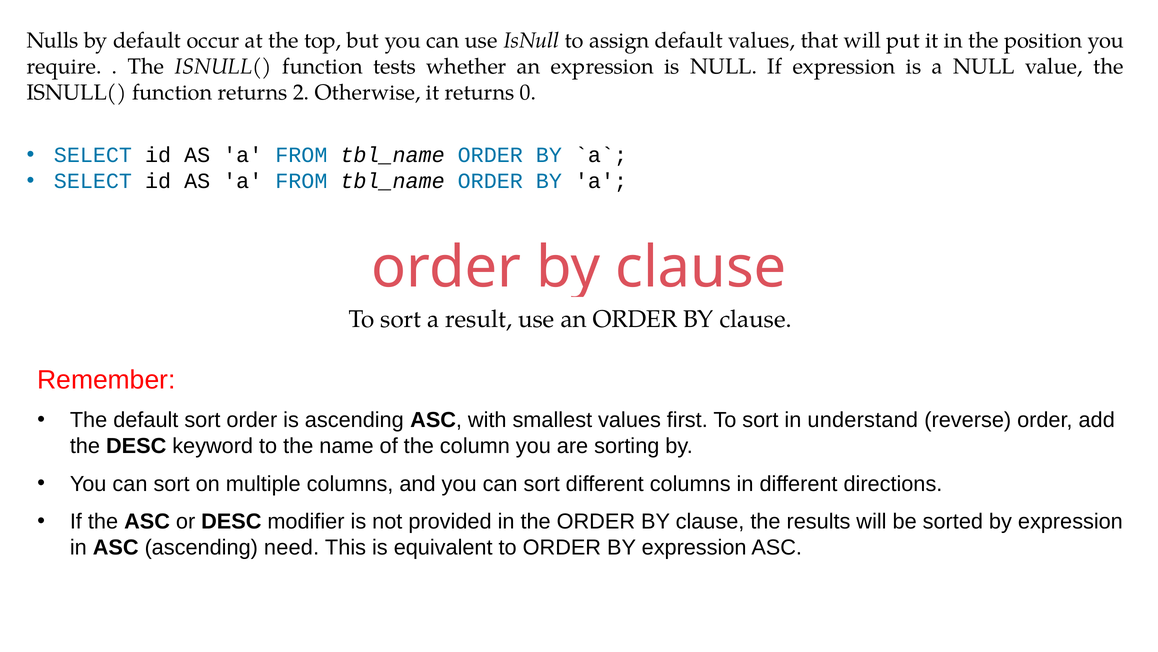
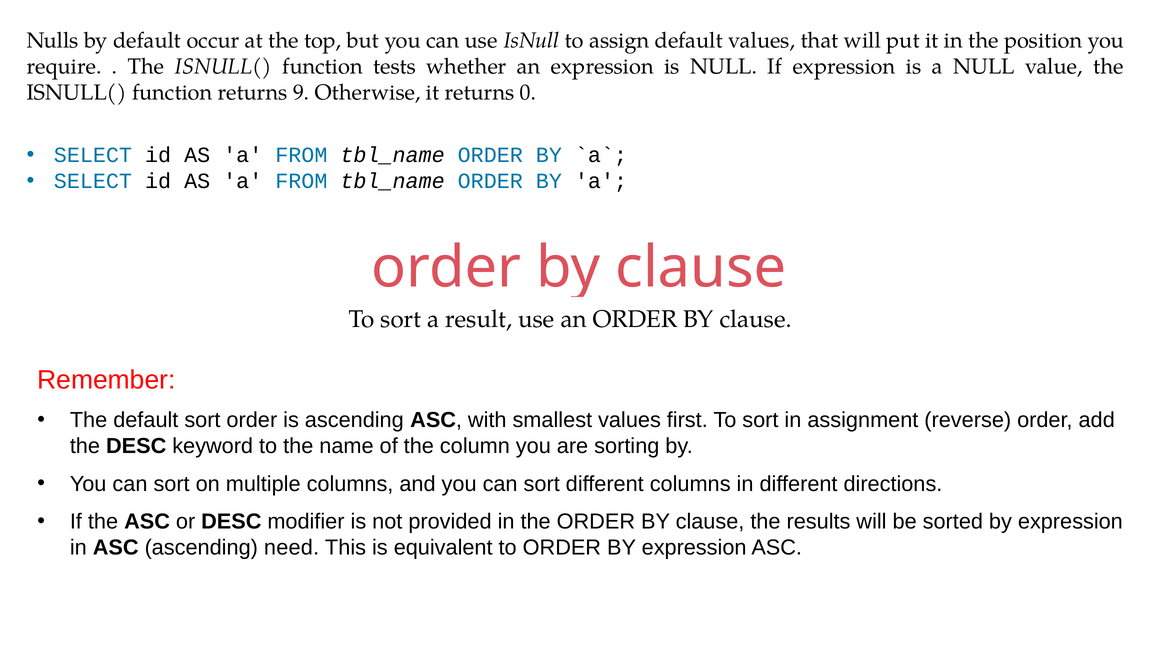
2: 2 -> 9
understand: understand -> assignment
